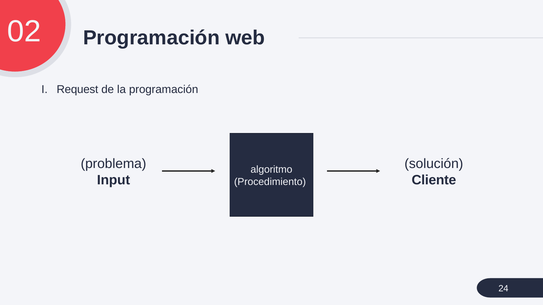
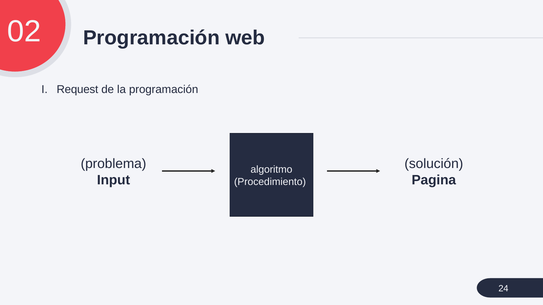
Cliente: Cliente -> Pagina
